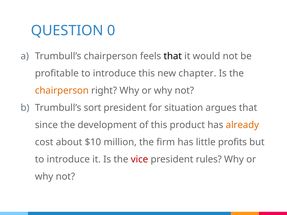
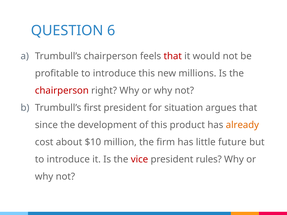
0: 0 -> 6
that at (173, 56) colour: black -> red
chapter: chapter -> millions
chairperson at (62, 91) colour: orange -> red
sort: sort -> first
profits: profits -> future
